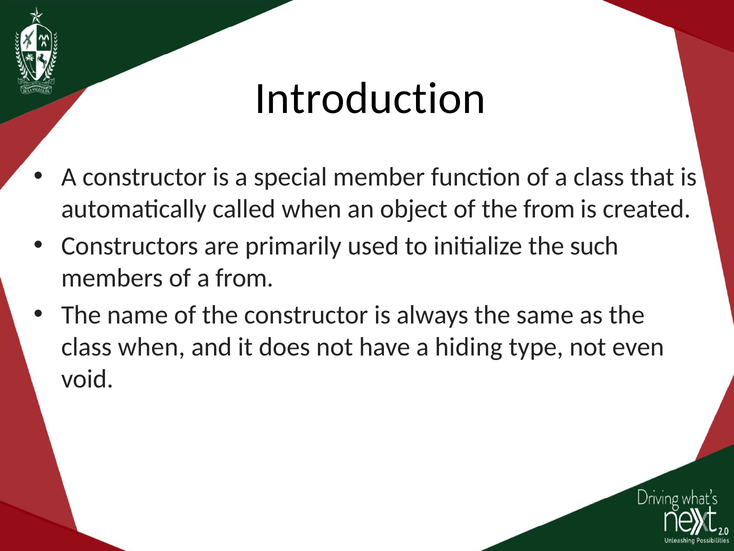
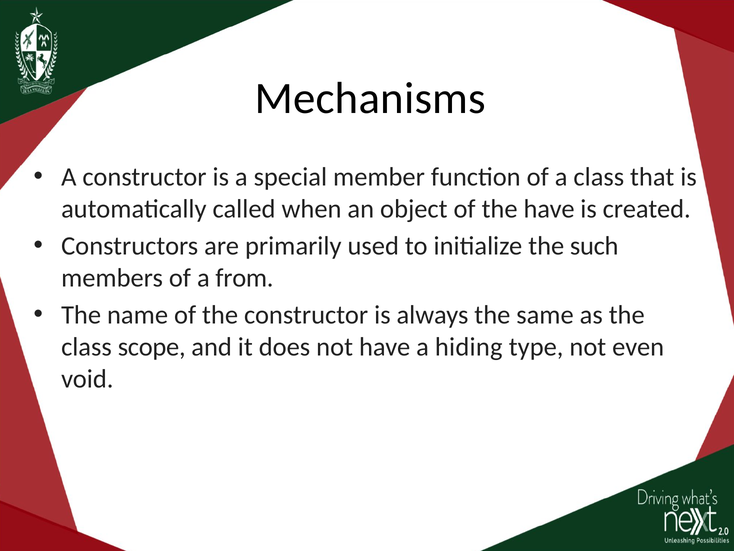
Introduction: Introduction -> Mechanisms
the from: from -> have
class when: when -> scope
